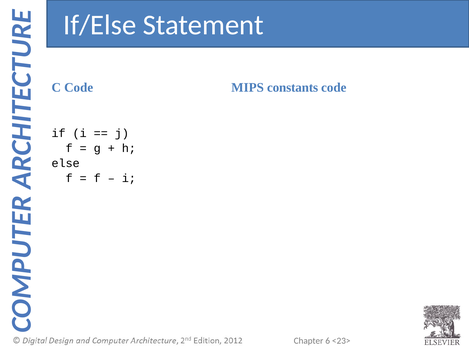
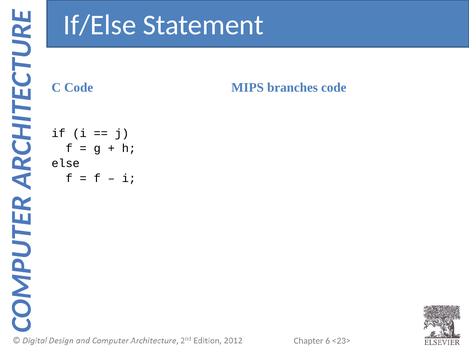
constants: constants -> branches
